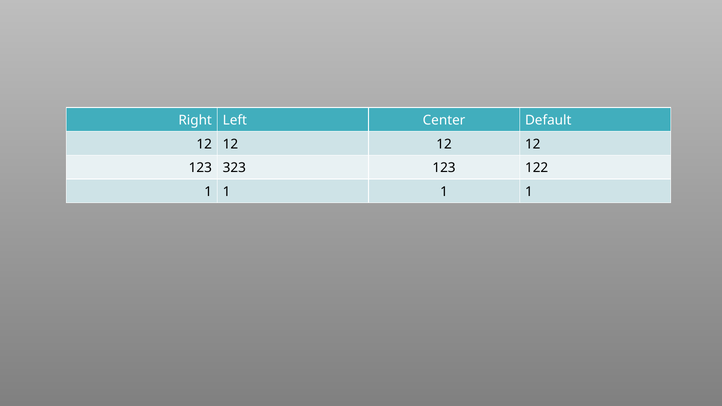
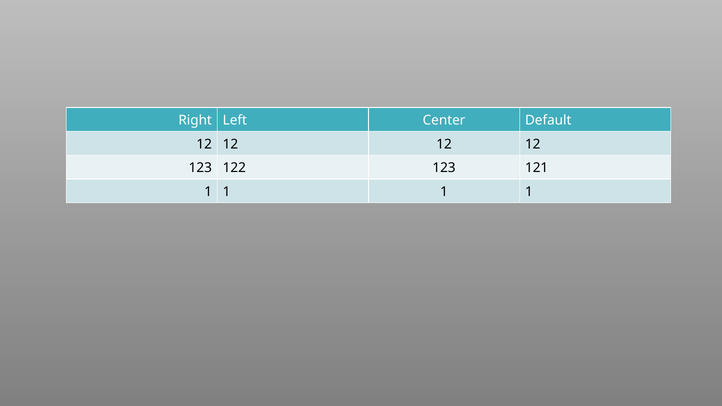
323: 323 -> 122
122: 122 -> 121
